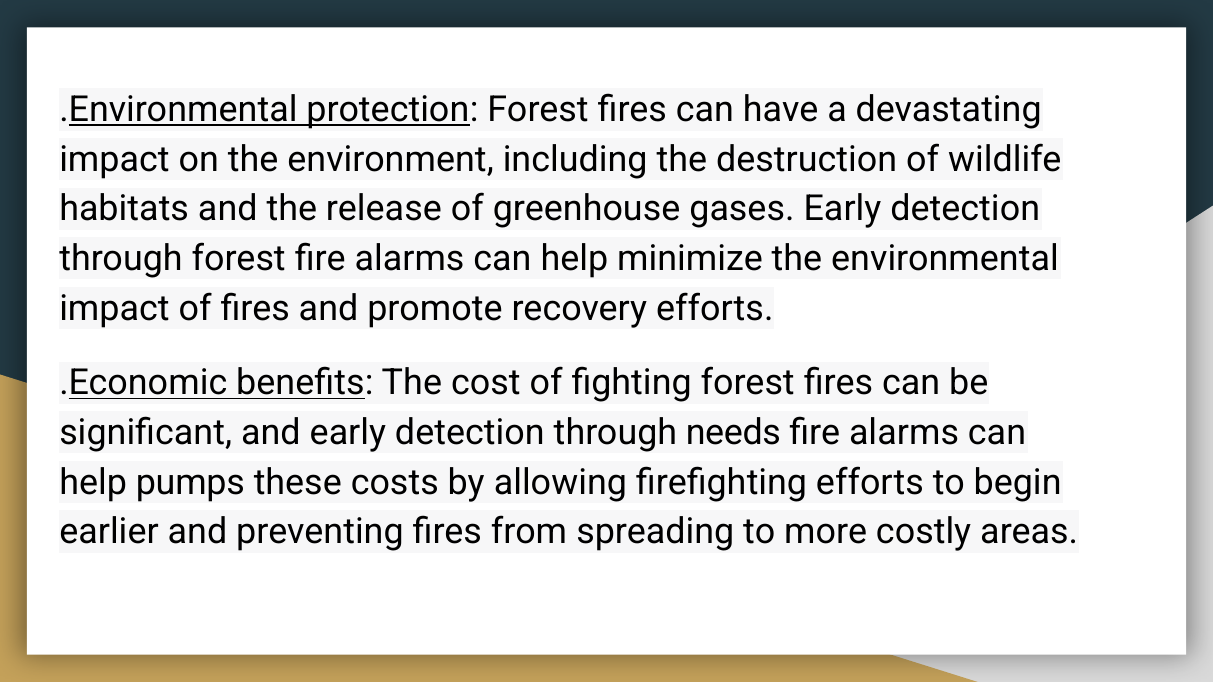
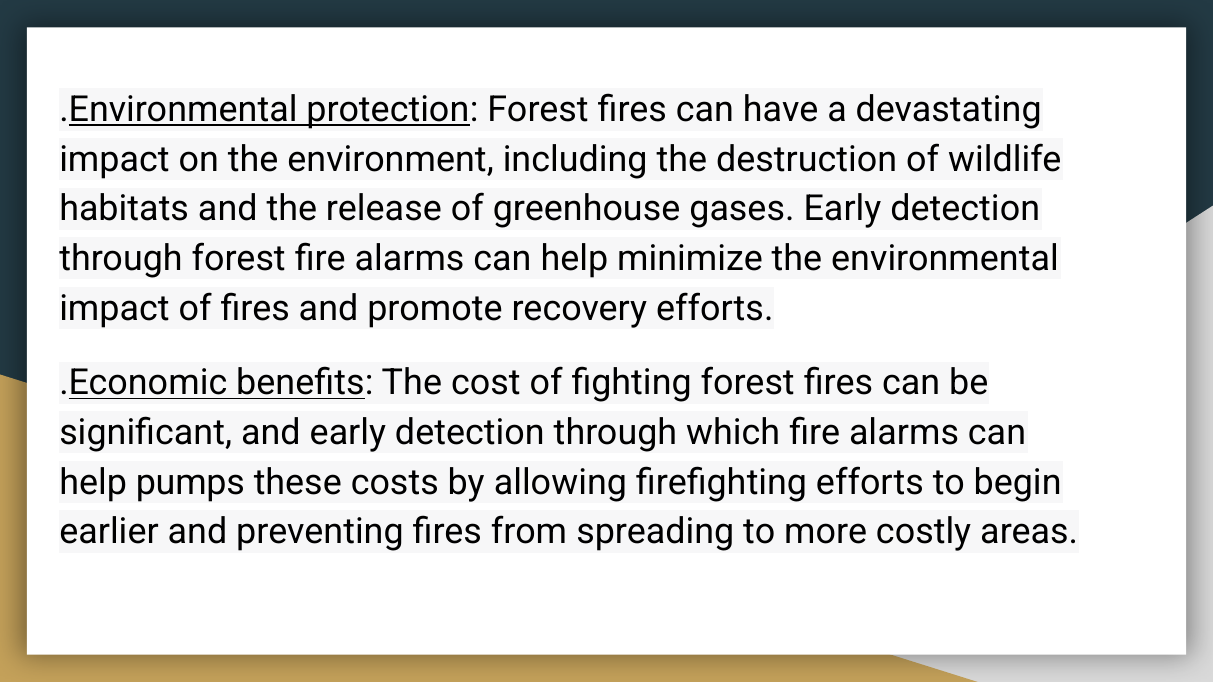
needs: needs -> which
